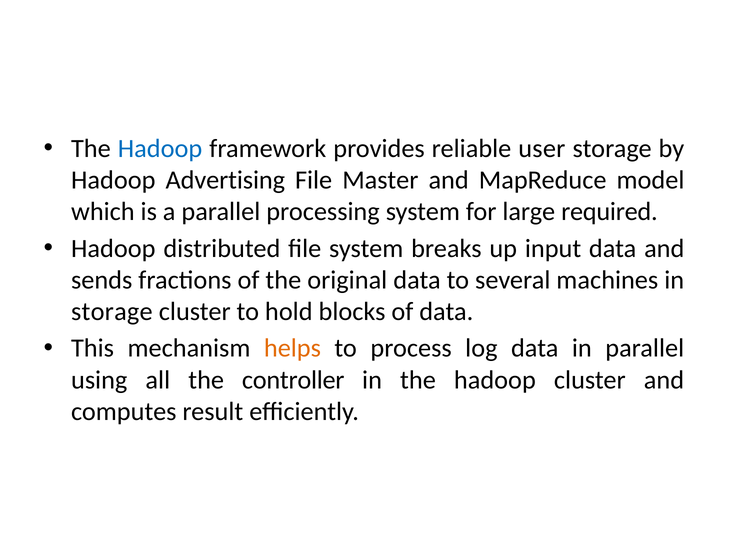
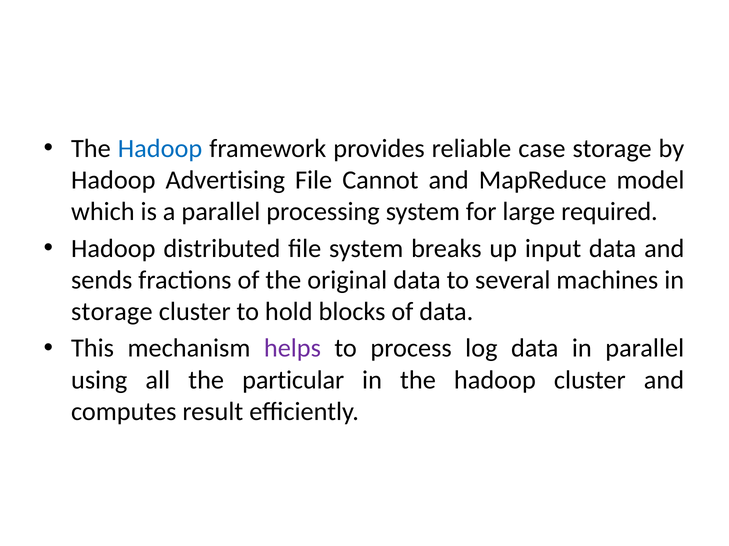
user: user -> case
Master: Master -> Cannot
helps colour: orange -> purple
controller: controller -> particular
